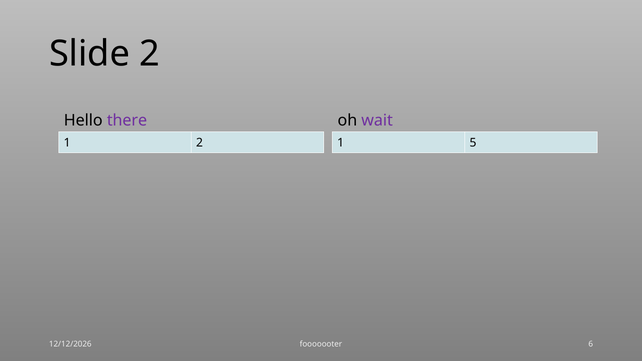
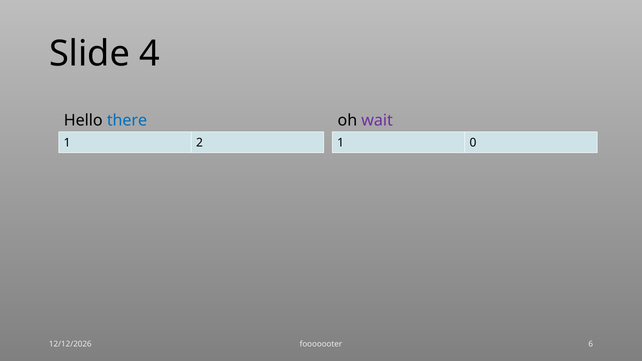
Slide 2: 2 -> 4
there colour: purple -> blue
5: 5 -> 0
